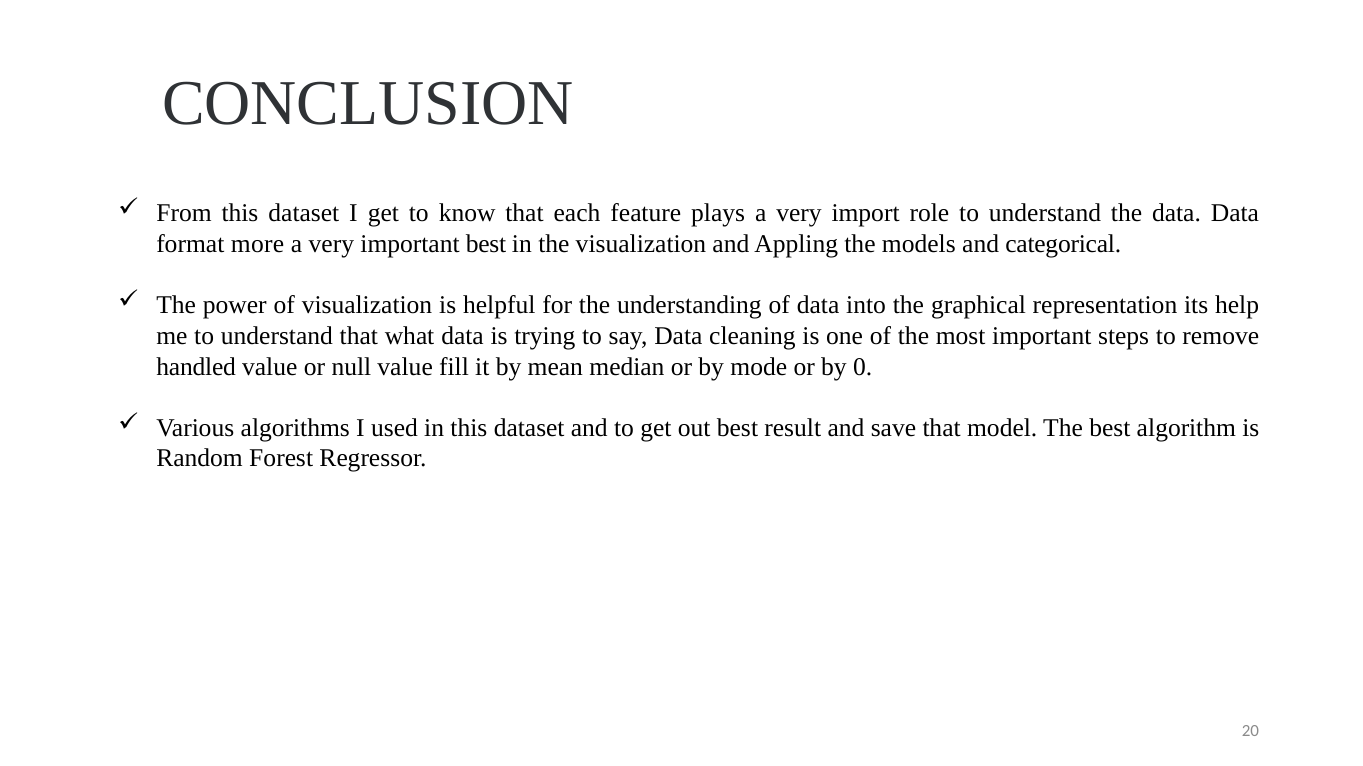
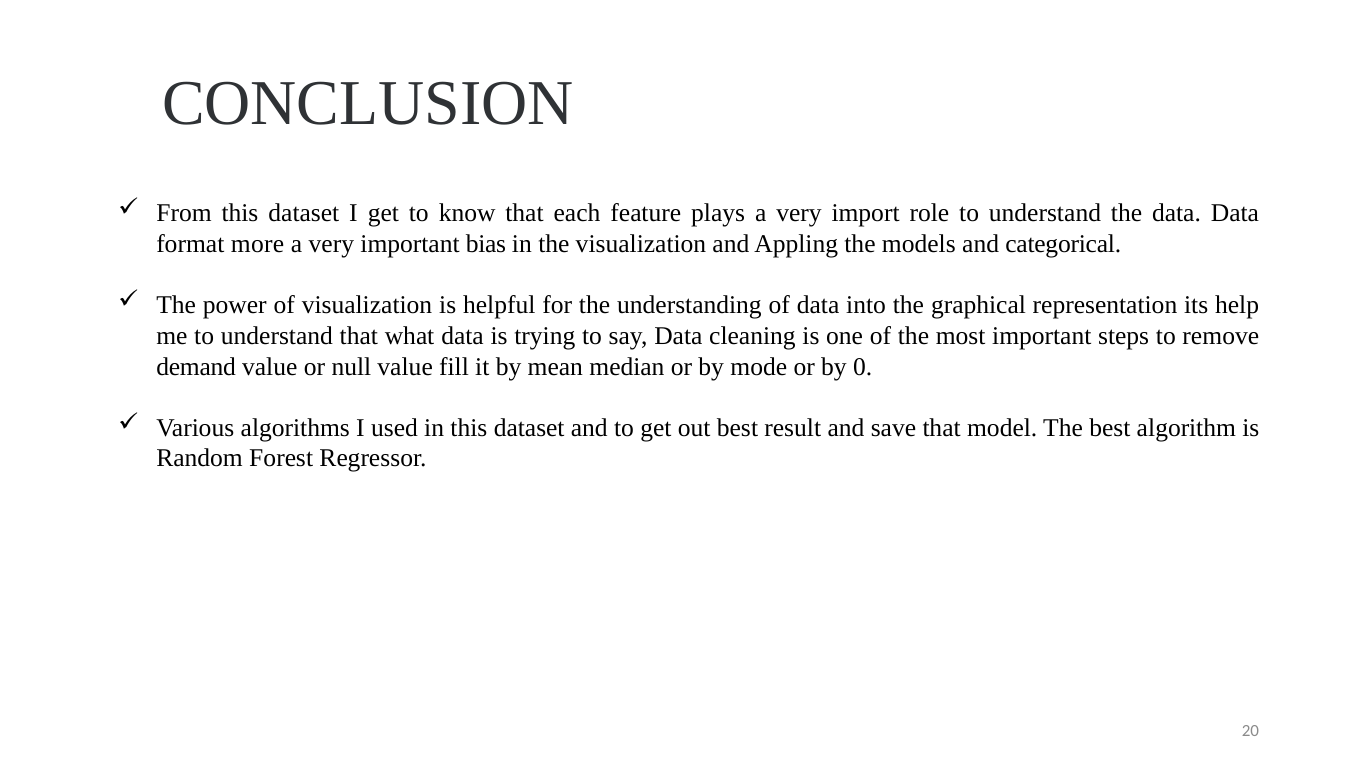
important best: best -> bias
handled: handled -> demand
